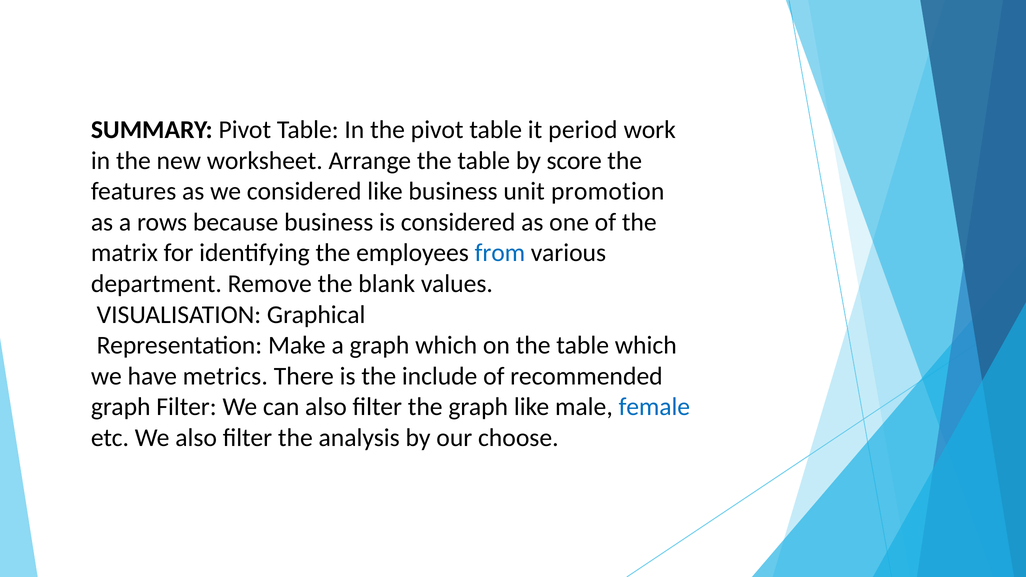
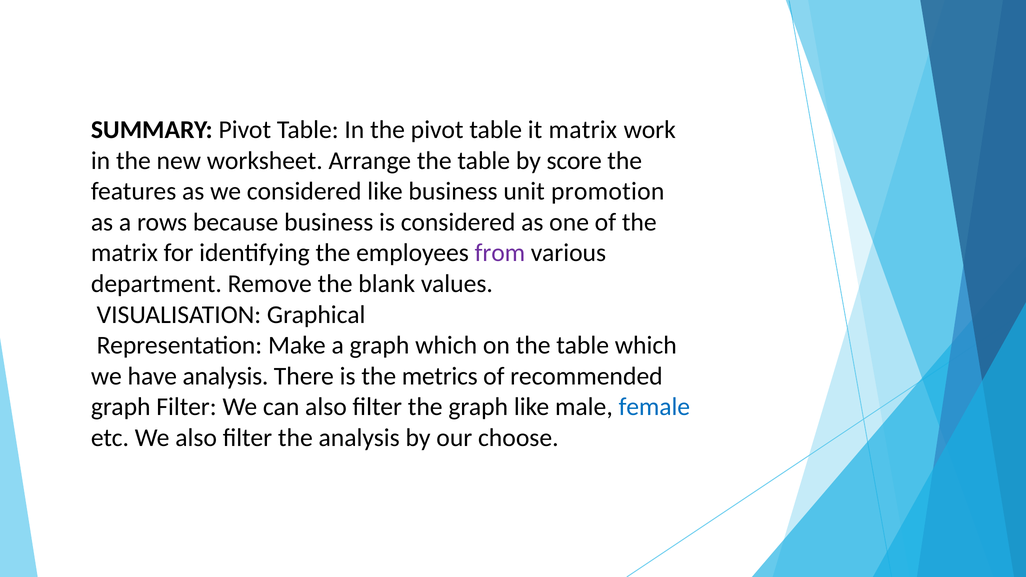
it period: period -> matrix
from colour: blue -> purple
have metrics: metrics -> analysis
include: include -> metrics
